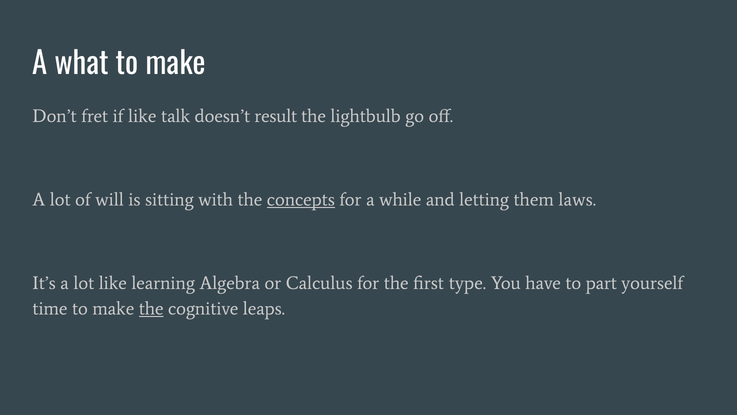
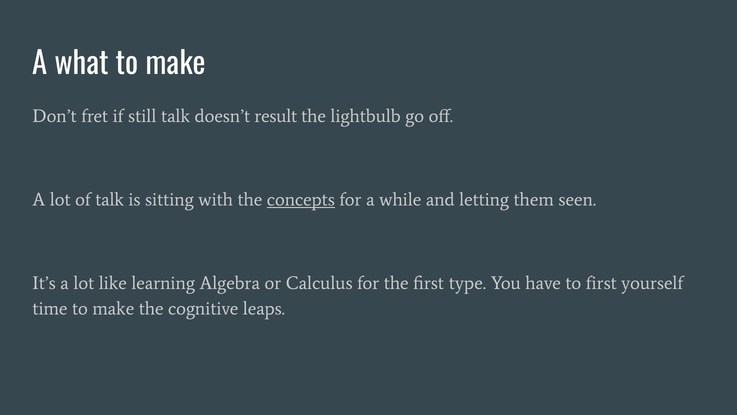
if like: like -> still
of will: will -> talk
laws: laws -> seen
to part: part -> first
the at (151, 308) underline: present -> none
